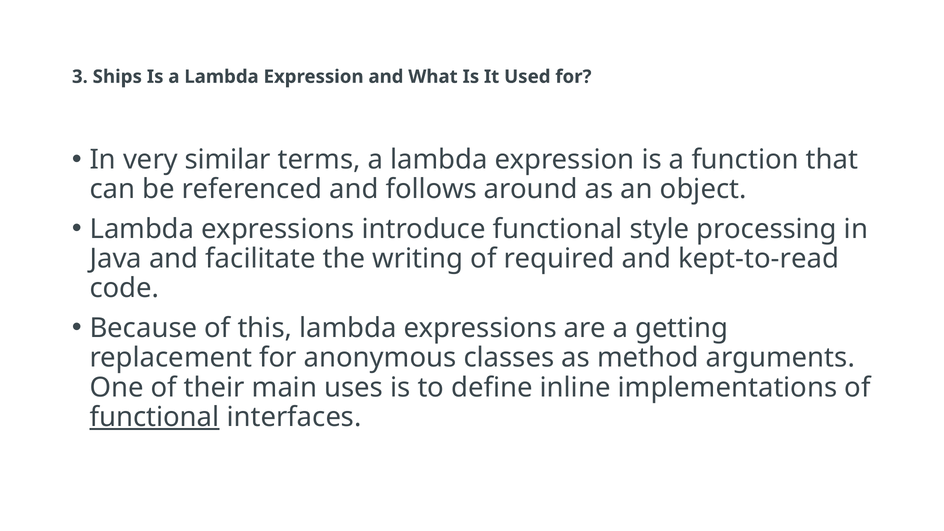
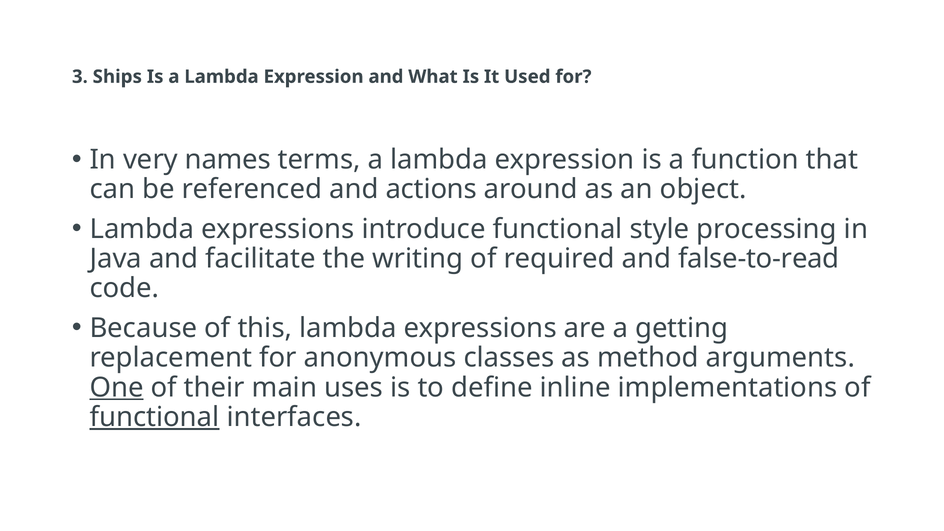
similar: similar -> names
follows: follows -> actions
kept-to-read: kept-to-read -> false-to-read
One underline: none -> present
